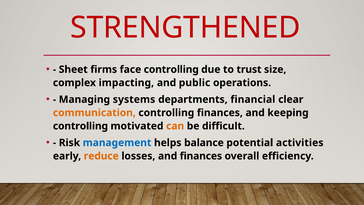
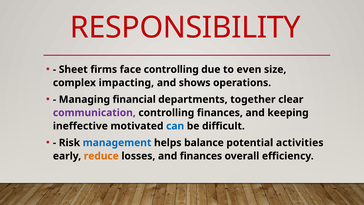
STRENGTHENED: STRENGTHENED -> RESPONSIBILITY
trust: trust -> even
public: public -> shows
systems: systems -> financial
financial: financial -> together
communication colour: orange -> purple
controlling at (80, 126): controlling -> ineffective
can colour: orange -> blue
